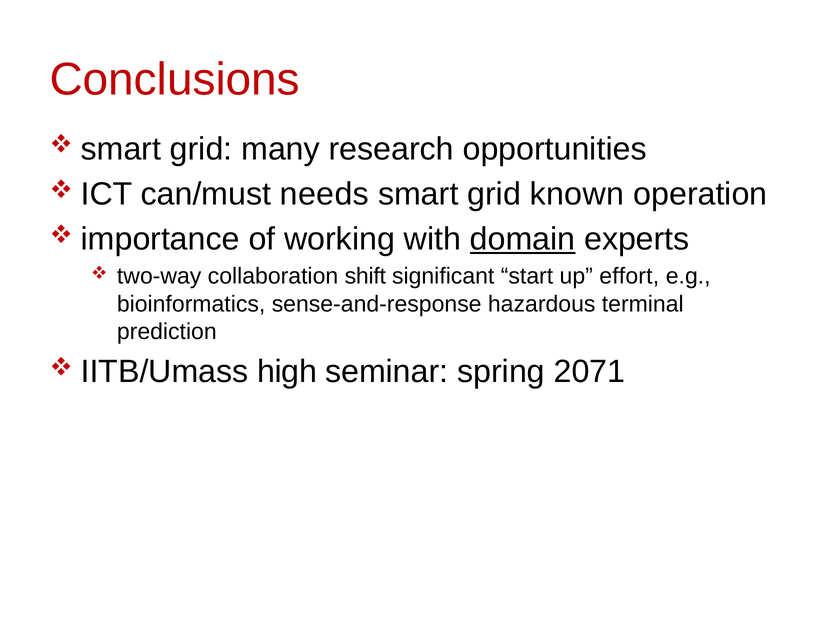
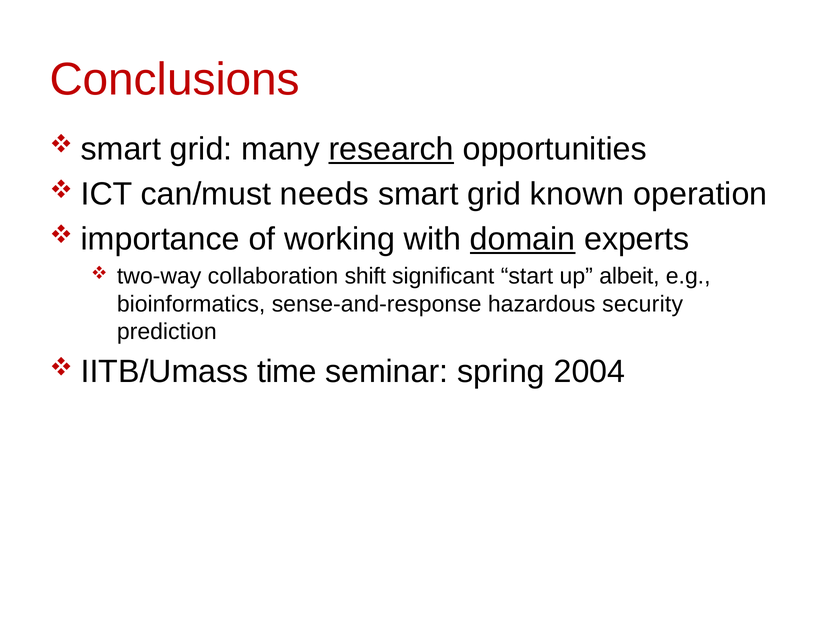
research underline: none -> present
effort: effort -> albeit
terminal: terminal -> security
high: high -> time
2071: 2071 -> 2004
